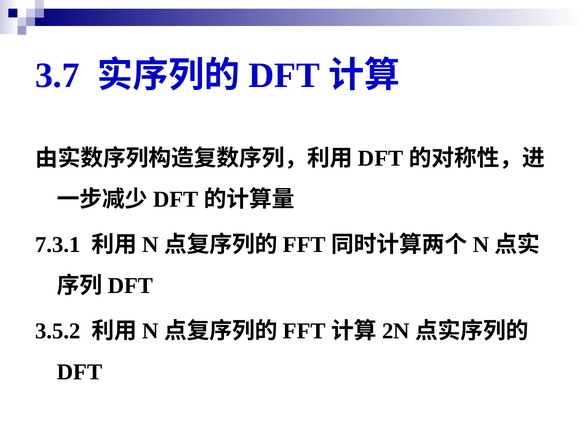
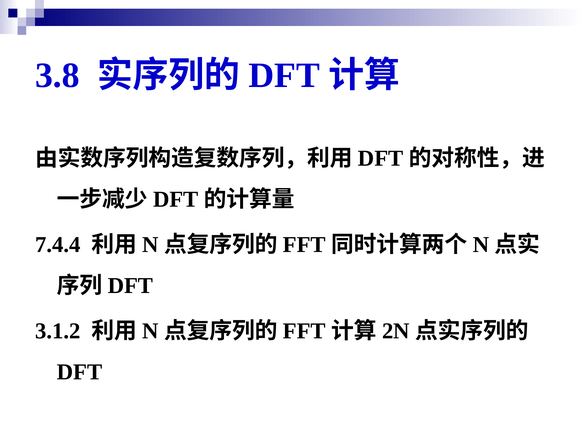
3.7: 3.7 -> 3.8
7.3.1: 7.3.1 -> 7.4.4
3.5.2: 3.5.2 -> 3.1.2
